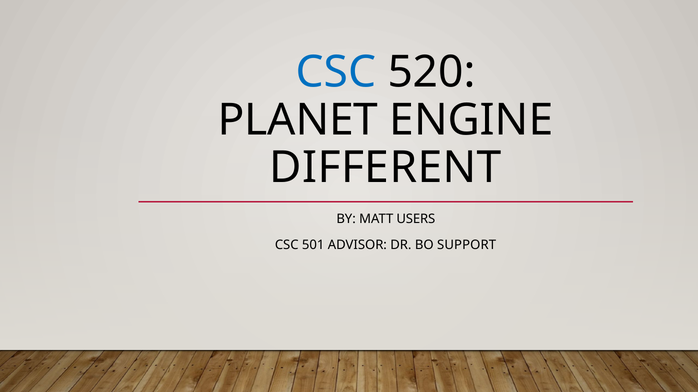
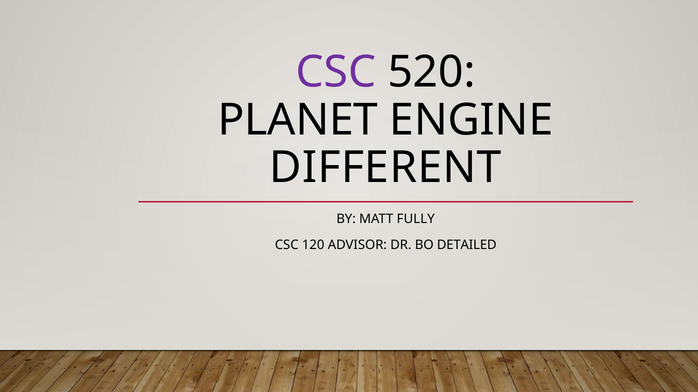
CSC at (336, 72) colour: blue -> purple
USERS: USERS -> FULLY
501: 501 -> 120
SUPPORT: SUPPORT -> DETAILED
